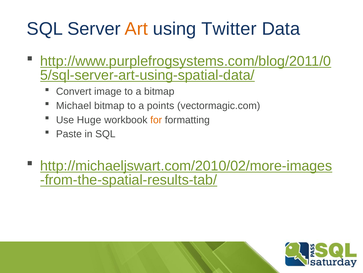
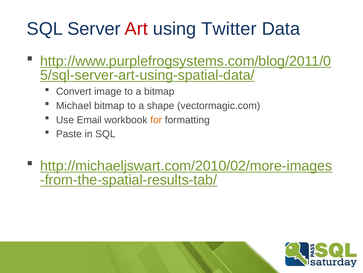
Art colour: orange -> red
points: points -> shape
Huge: Huge -> Email
